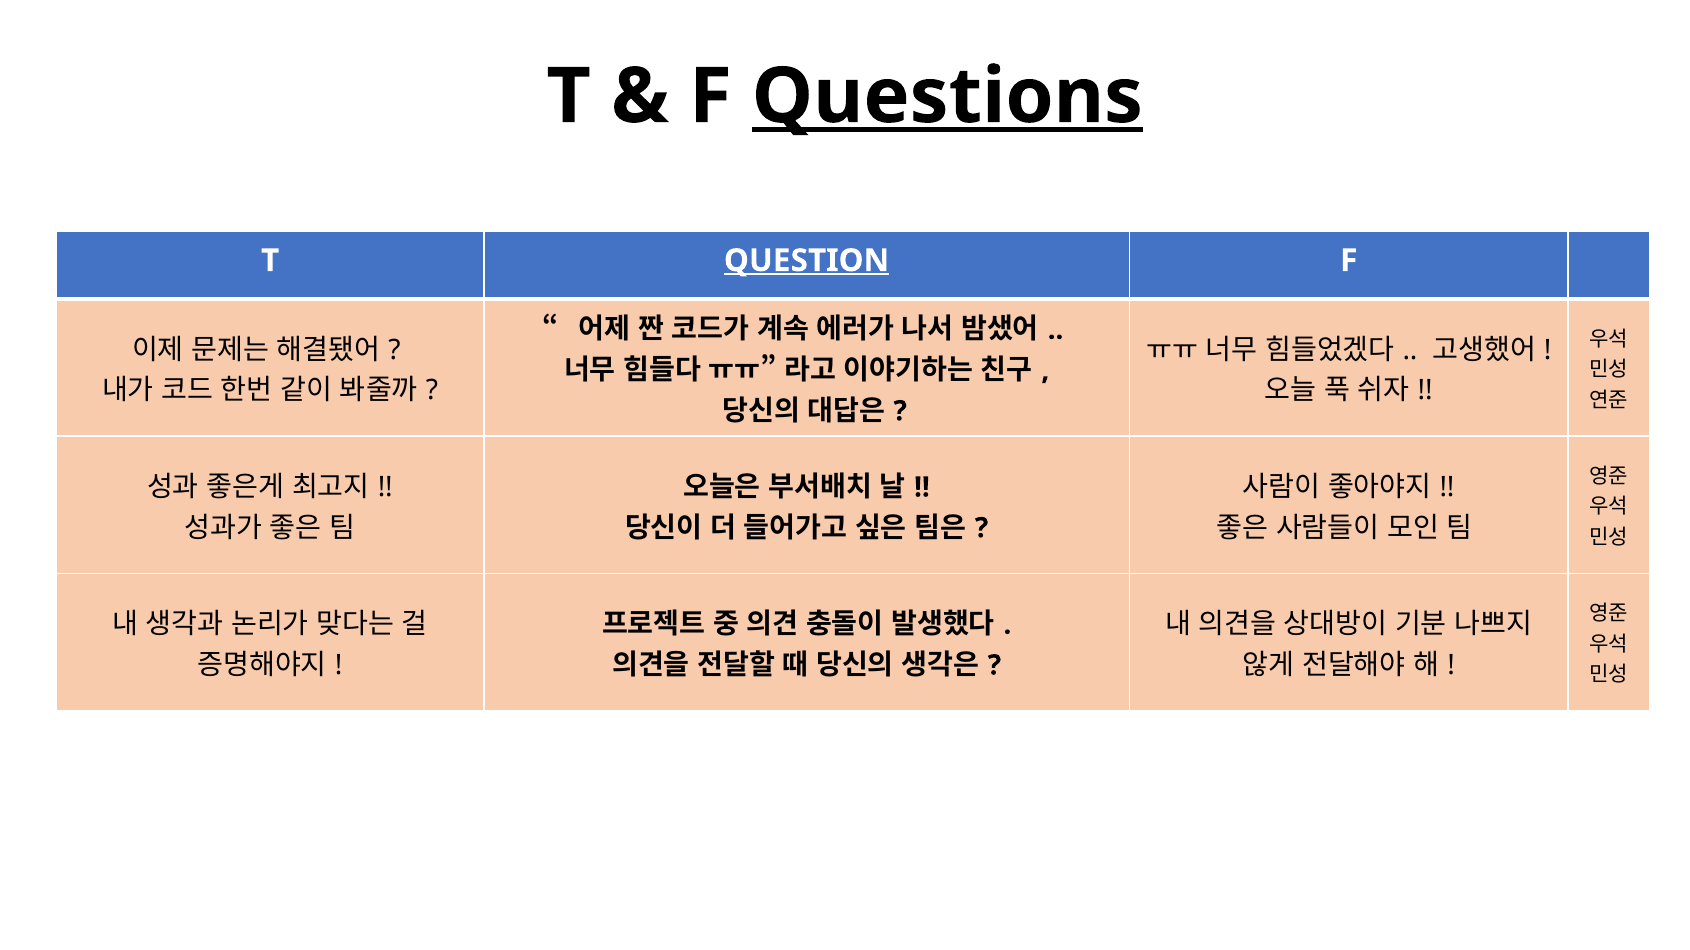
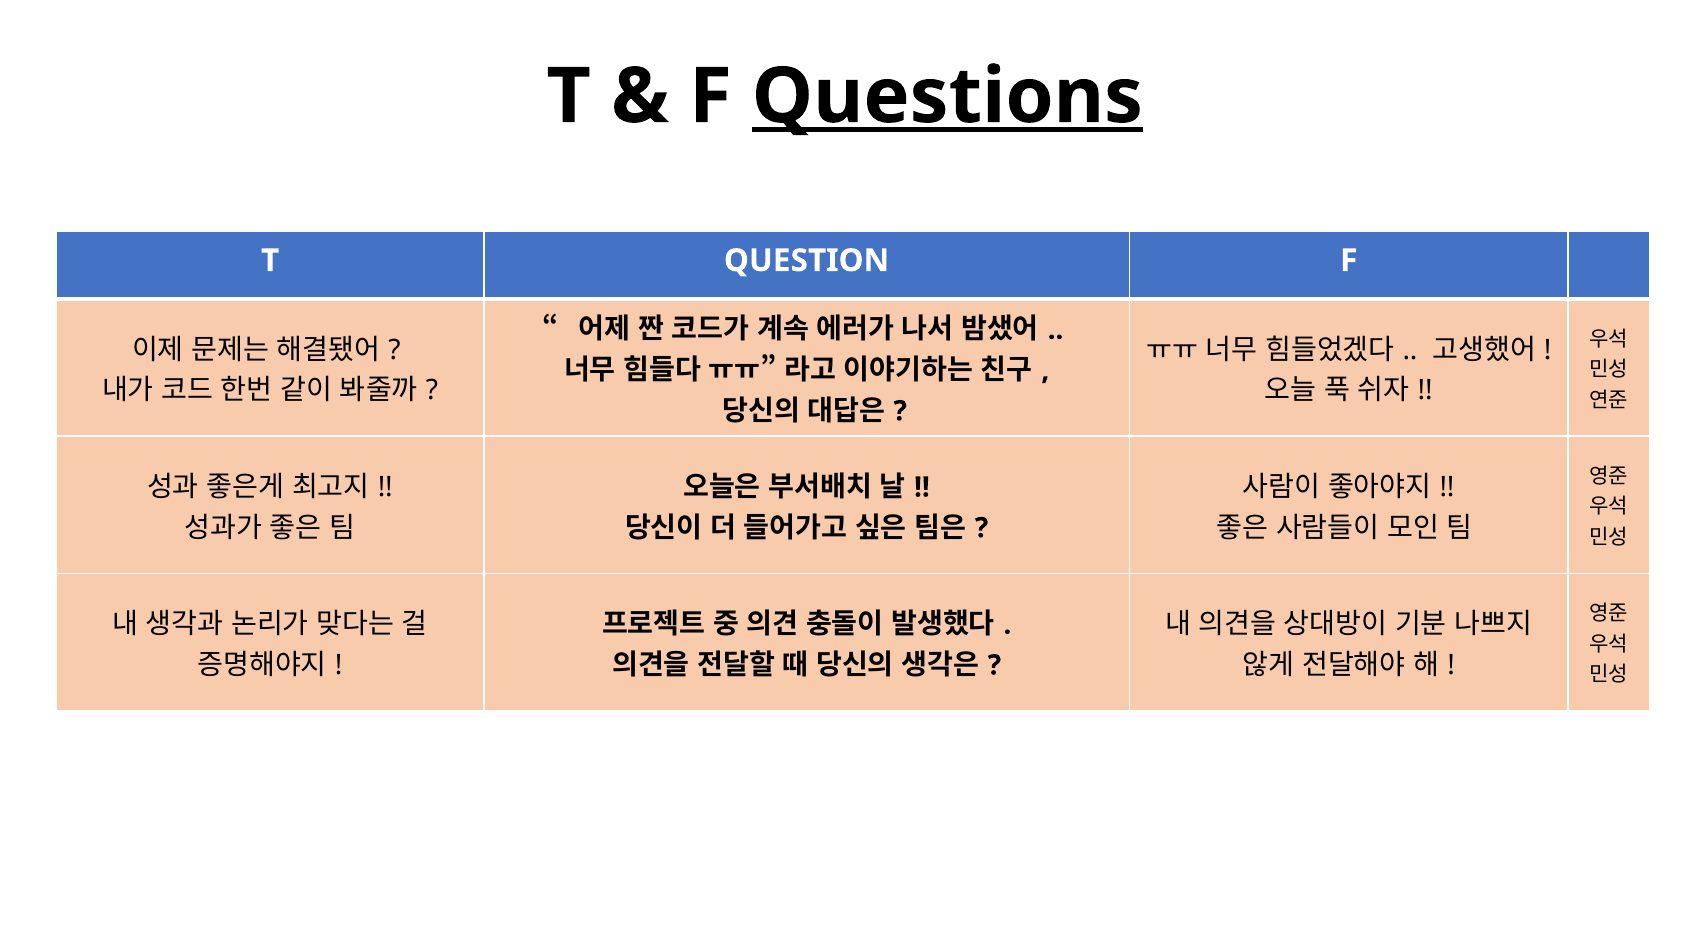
QUESTION underline: present -> none
